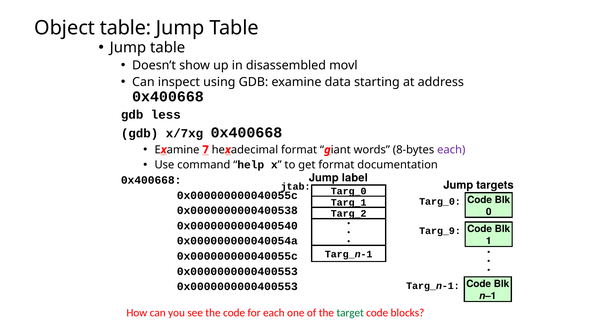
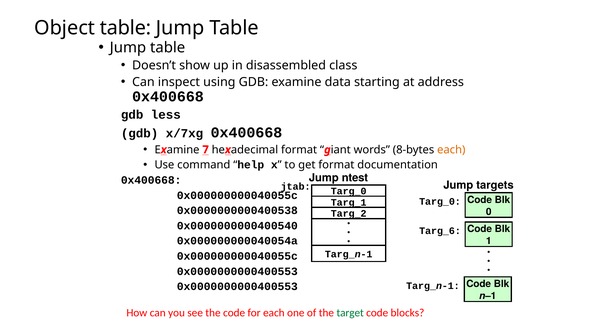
movl: movl -> class
each at (451, 150) colour: purple -> orange
label: label -> ntest
Targ_9: Targ_9 -> Targ_6
